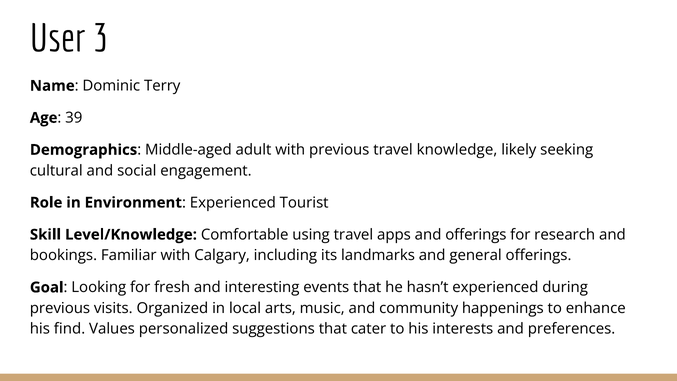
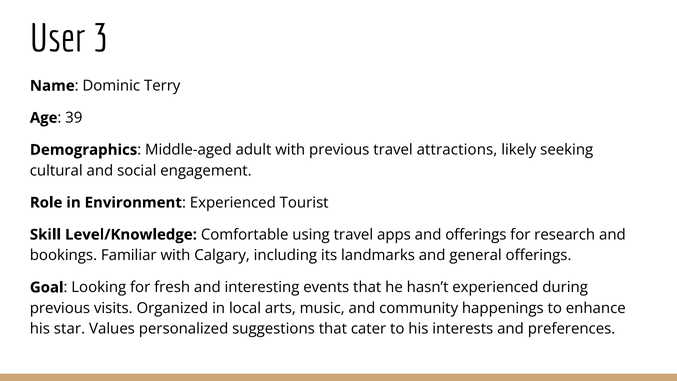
knowledge: knowledge -> attractions
find: find -> star
